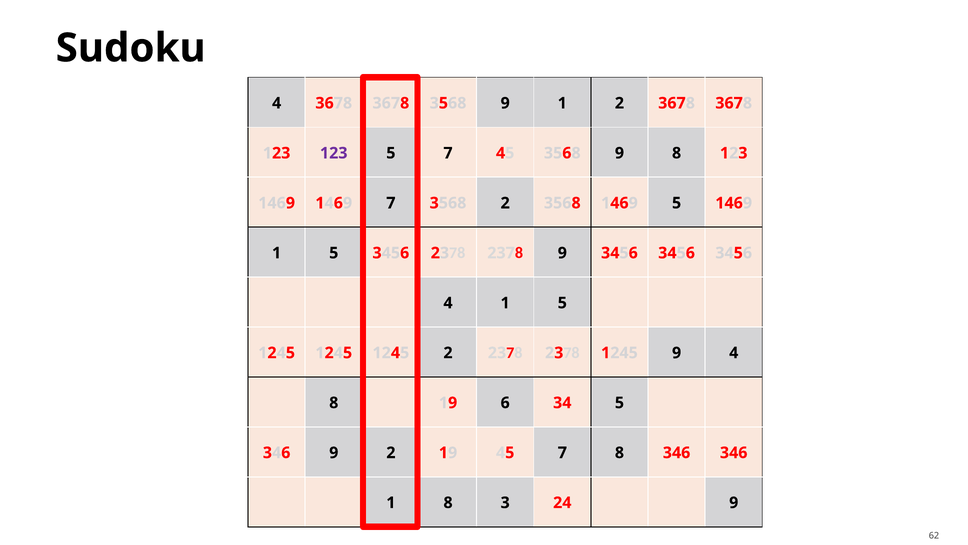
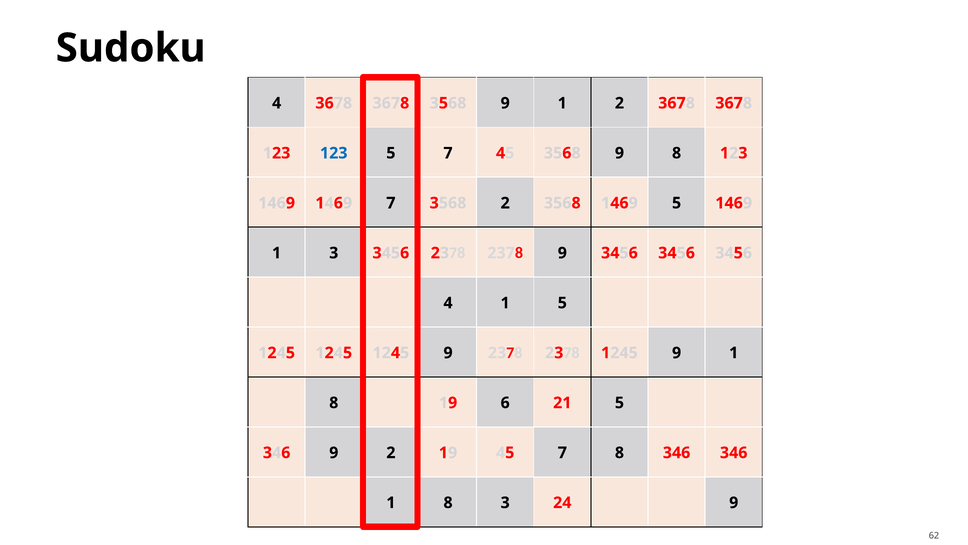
123 at (334, 153) colour: purple -> blue
5 at (334, 253): 5 -> 3
1245 1245 2: 2 -> 9
1245 9 4: 4 -> 1
34: 34 -> 21
